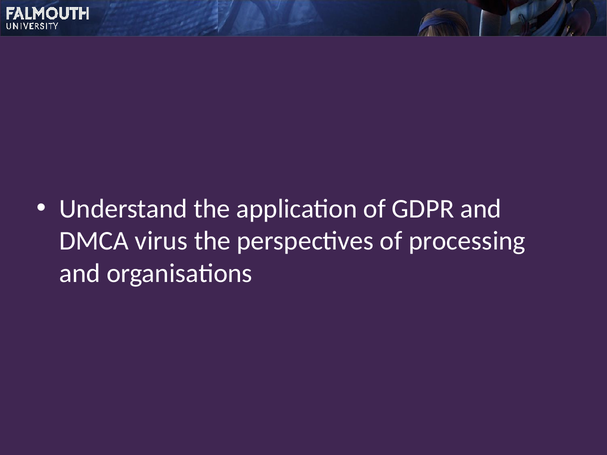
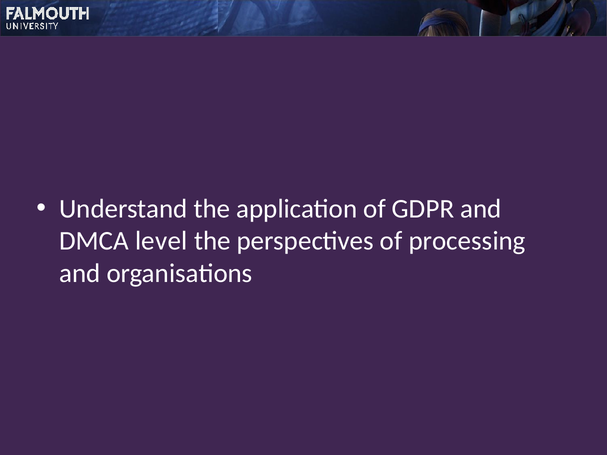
virus: virus -> level
